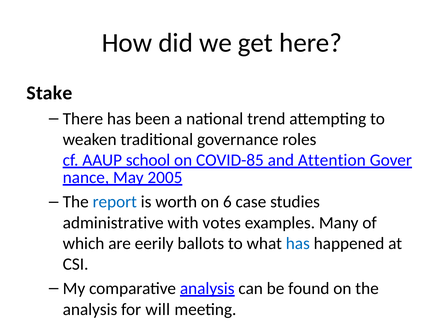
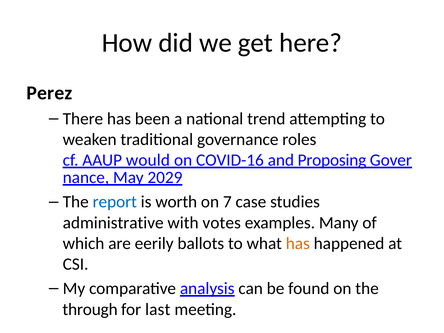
Stake: Stake -> Perez
school: school -> would
COVID-85: COVID-85 -> COVID-16
Attention: Attention -> Proposing
2005: 2005 -> 2029
6: 6 -> 7
has at (298, 243) colour: blue -> orange
analysis at (90, 309): analysis -> through
will: will -> last
